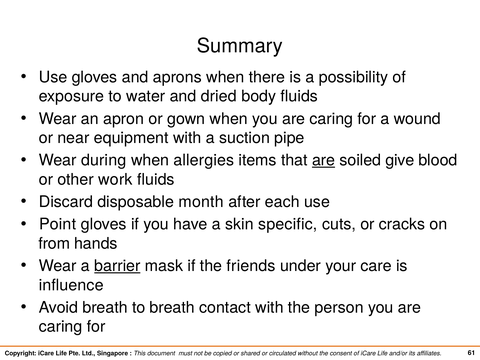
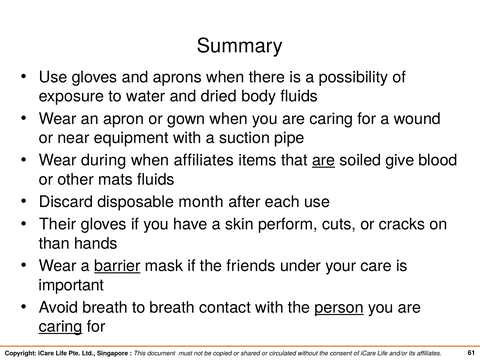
when allergies: allergies -> affiliates
work: work -> mats
Point: Point -> Their
specific: specific -> perform
from: from -> than
influence: influence -> important
person underline: none -> present
caring at (61, 327) underline: none -> present
